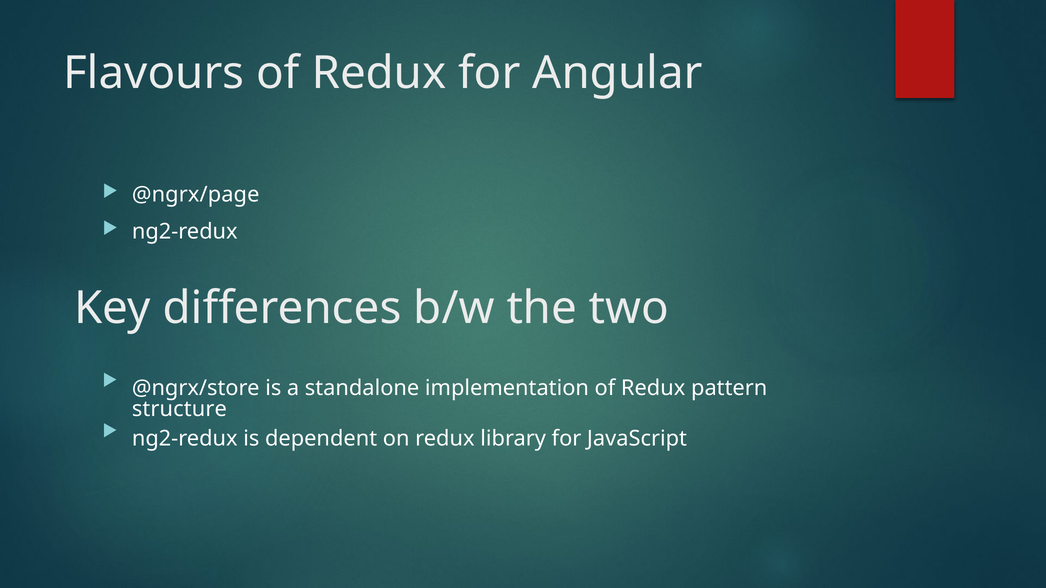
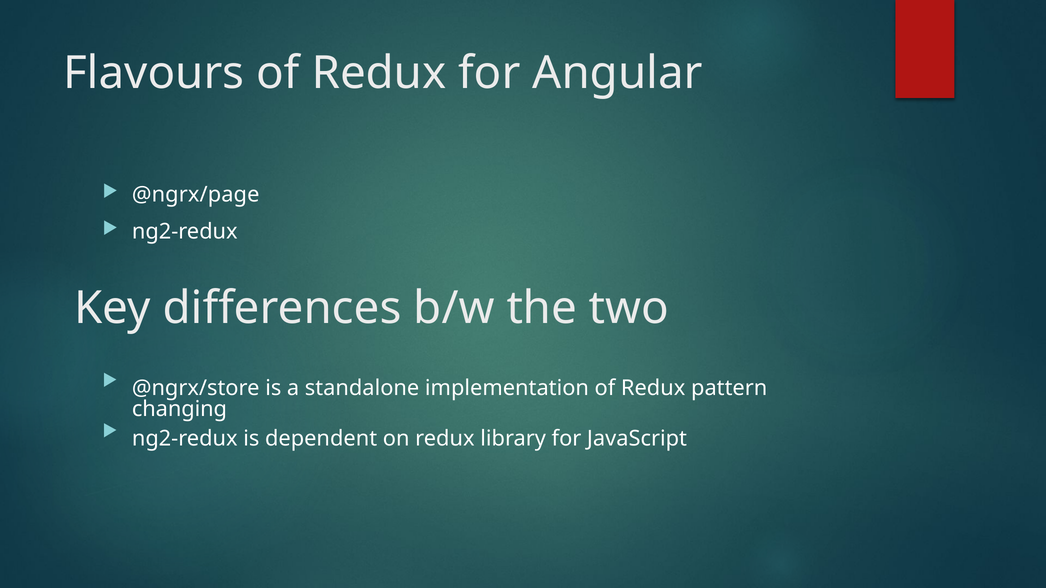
structure: structure -> changing
